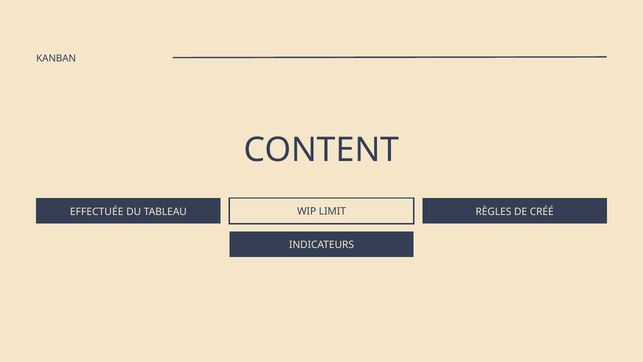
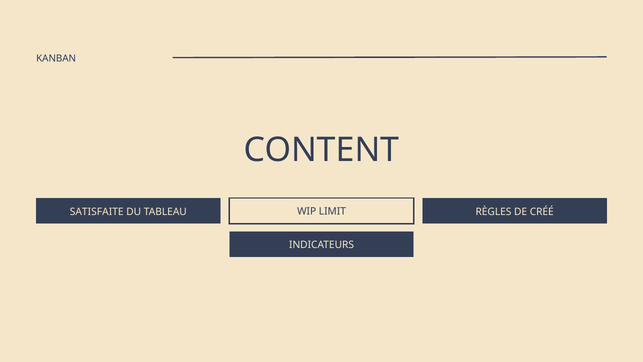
EFFECTUÉE: EFFECTUÉE -> SATISFAITE
